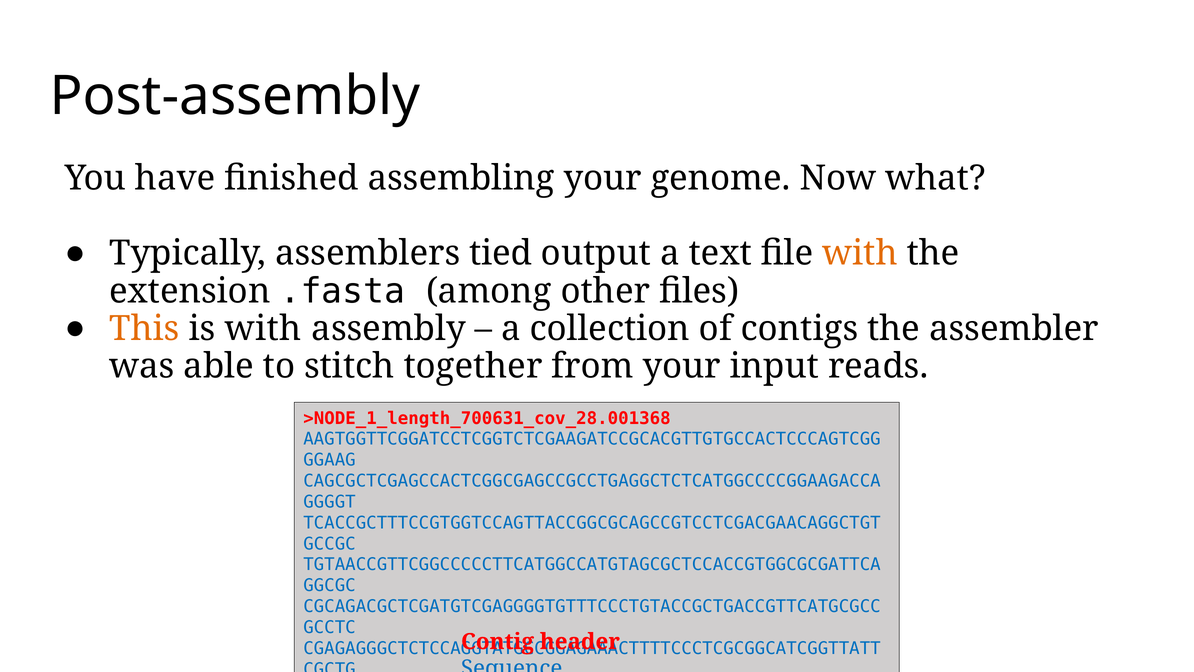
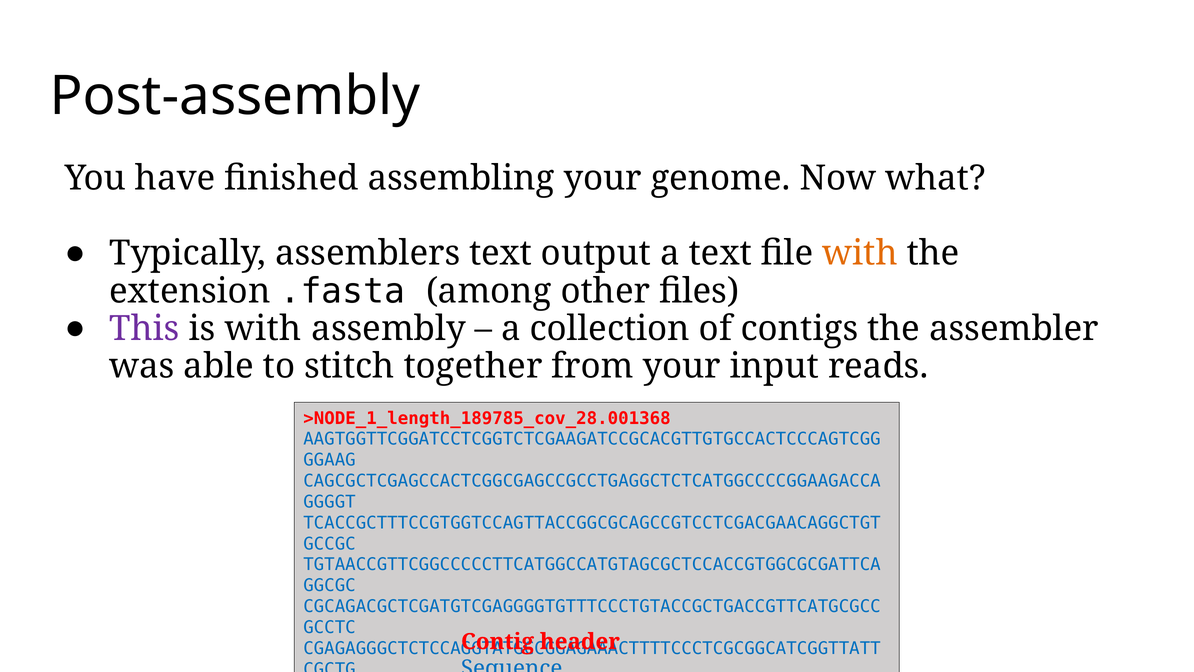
assemblers tied: tied -> text
This colour: orange -> purple
>NODE_1_length_700631_cov_28.001368: >NODE_1_length_700631_cov_28.001368 -> >NODE_1_length_189785_cov_28.001368
